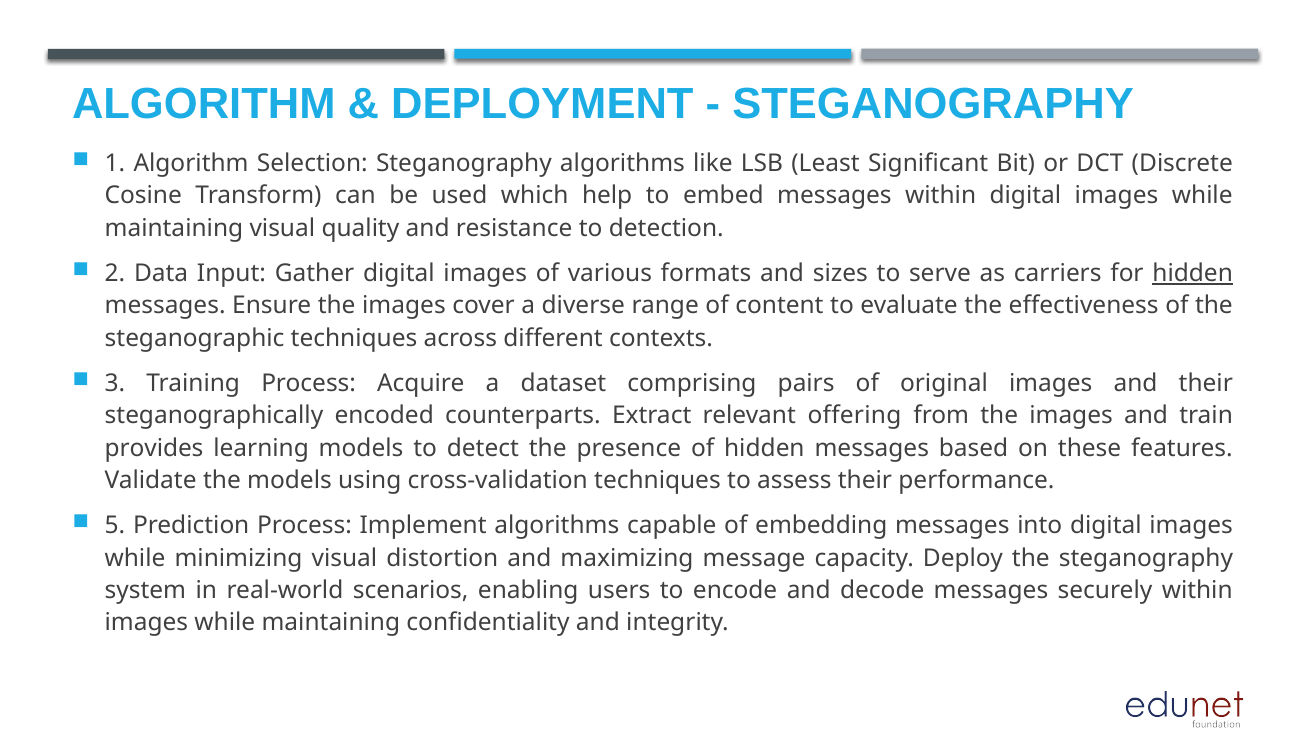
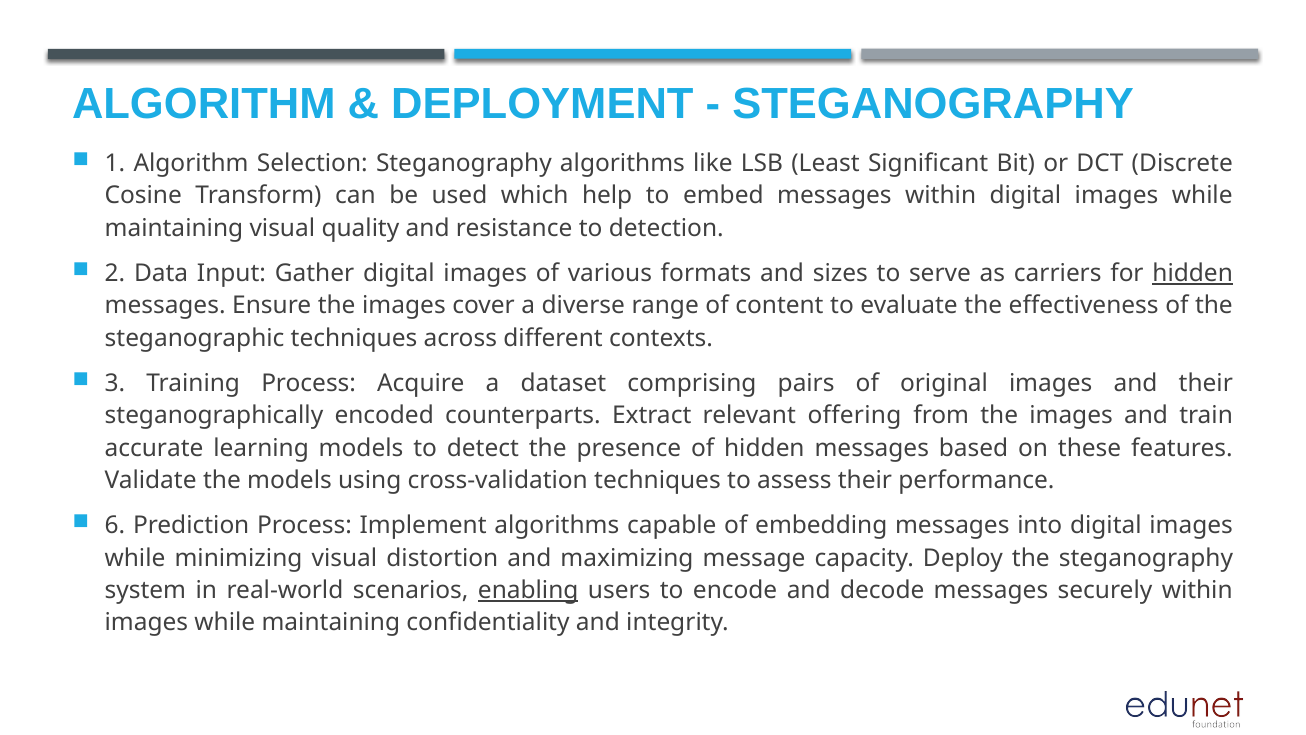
provides: provides -> accurate
5: 5 -> 6
enabling underline: none -> present
